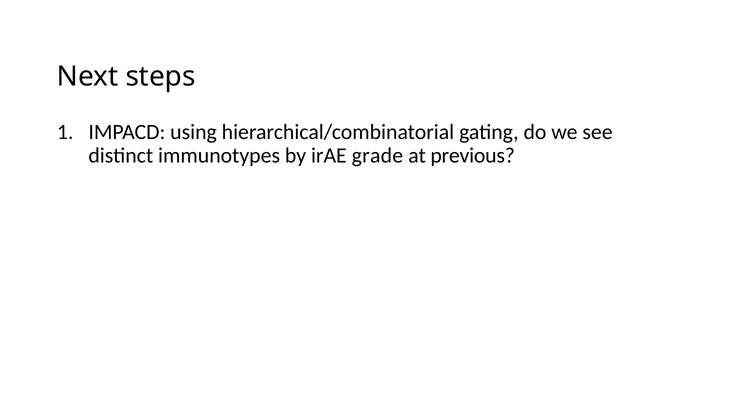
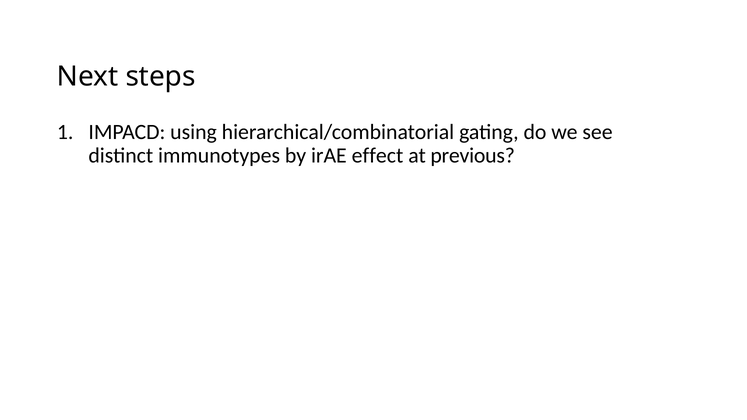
grade: grade -> effect
